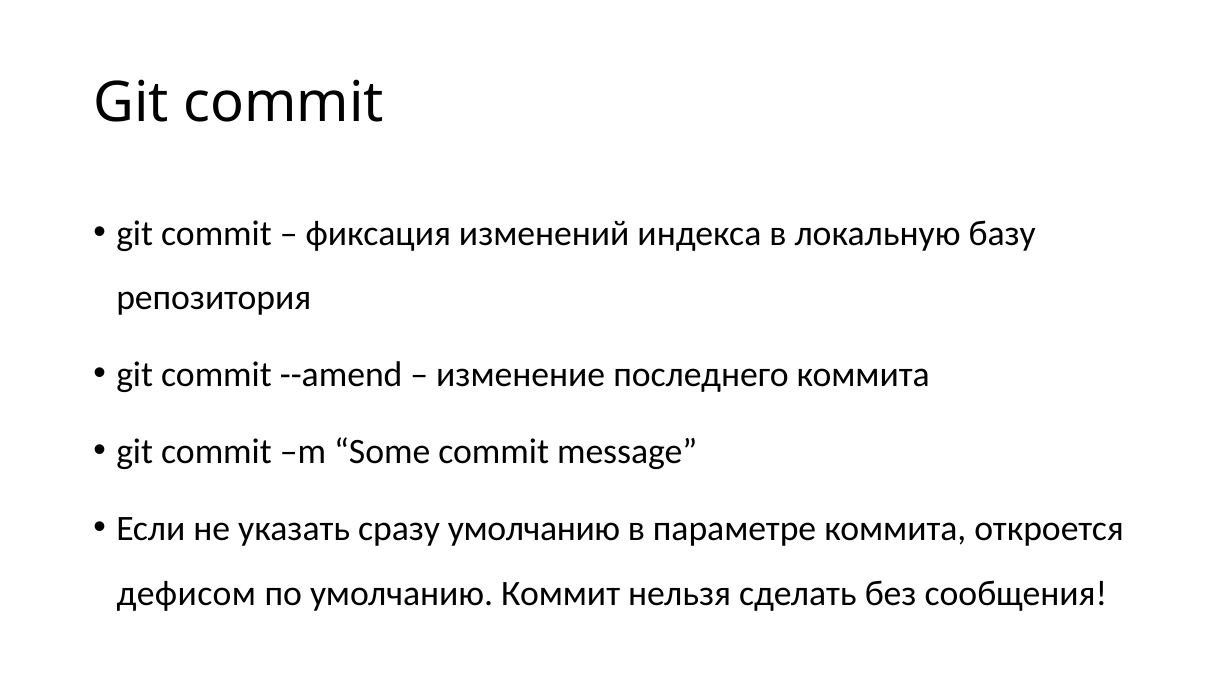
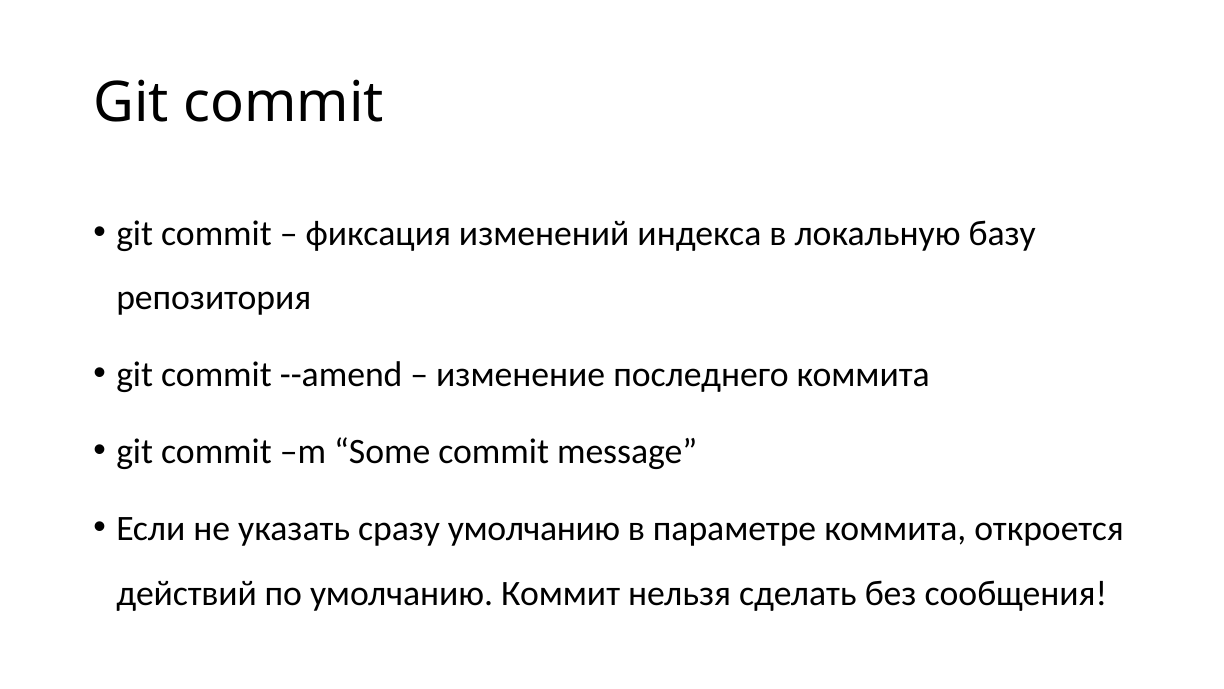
дефисом: дефисом -> действий
